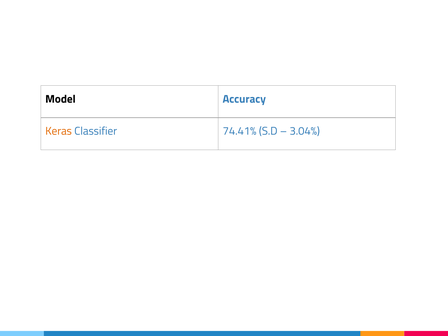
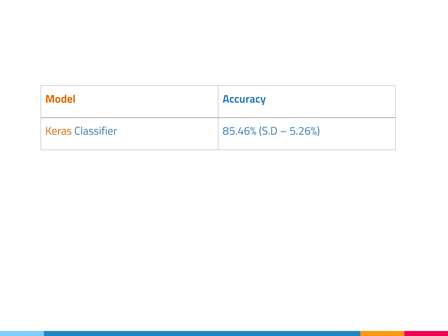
Model colour: black -> orange
74.41%: 74.41% -> 85.46%
3.04%: 3.04% -> 5.26%
